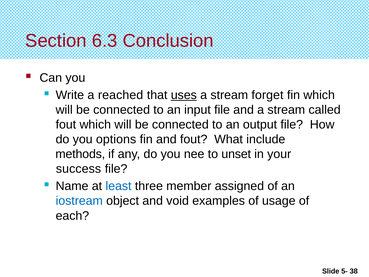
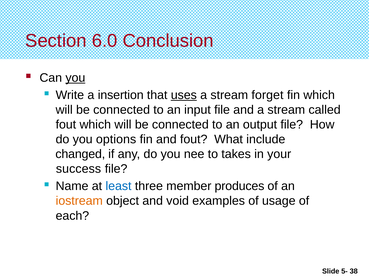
6.3: 6.3 -> 6.0
you at (75, 78) underline: none -> present
reached: reached -> insertion
methods: methods -> changed
unset: unset -> takes
assigned: assigned -> produces
iostream colour: blue -> orange
